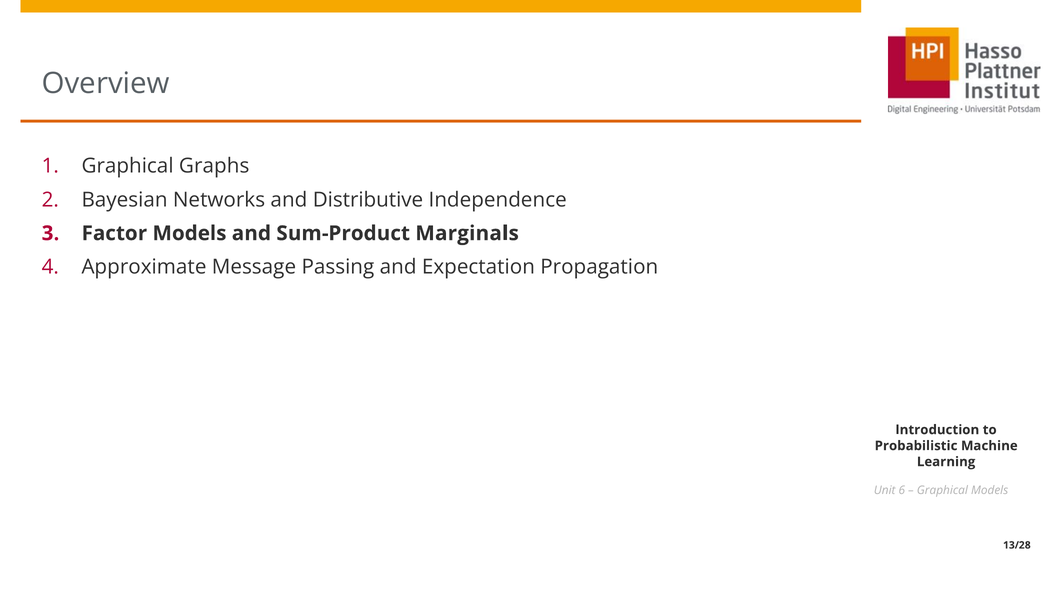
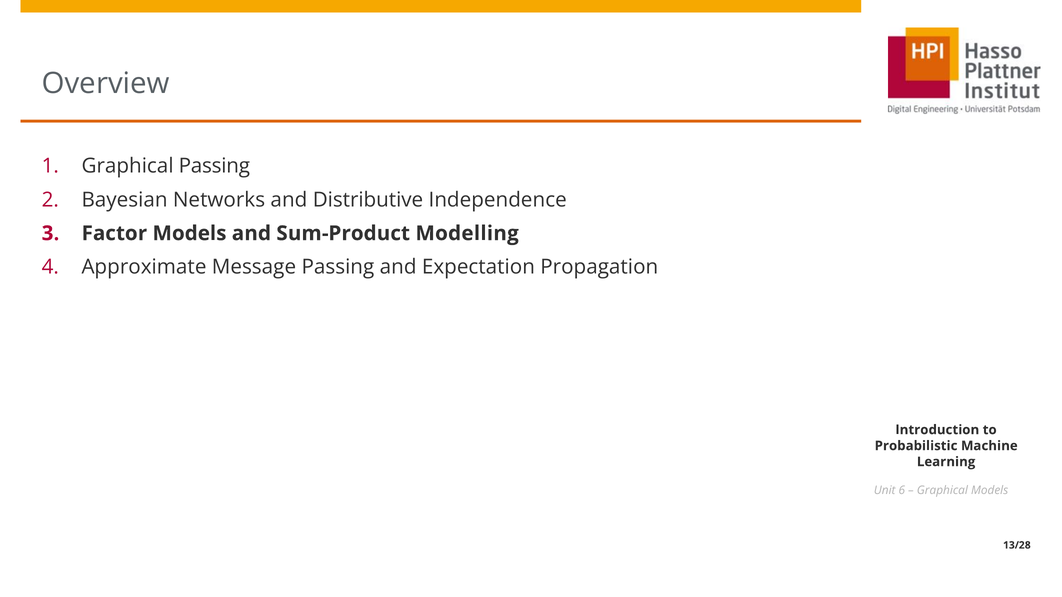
Graphical Graphs: Graphs -> Passing
Marginals: Marginals -> Modelling
